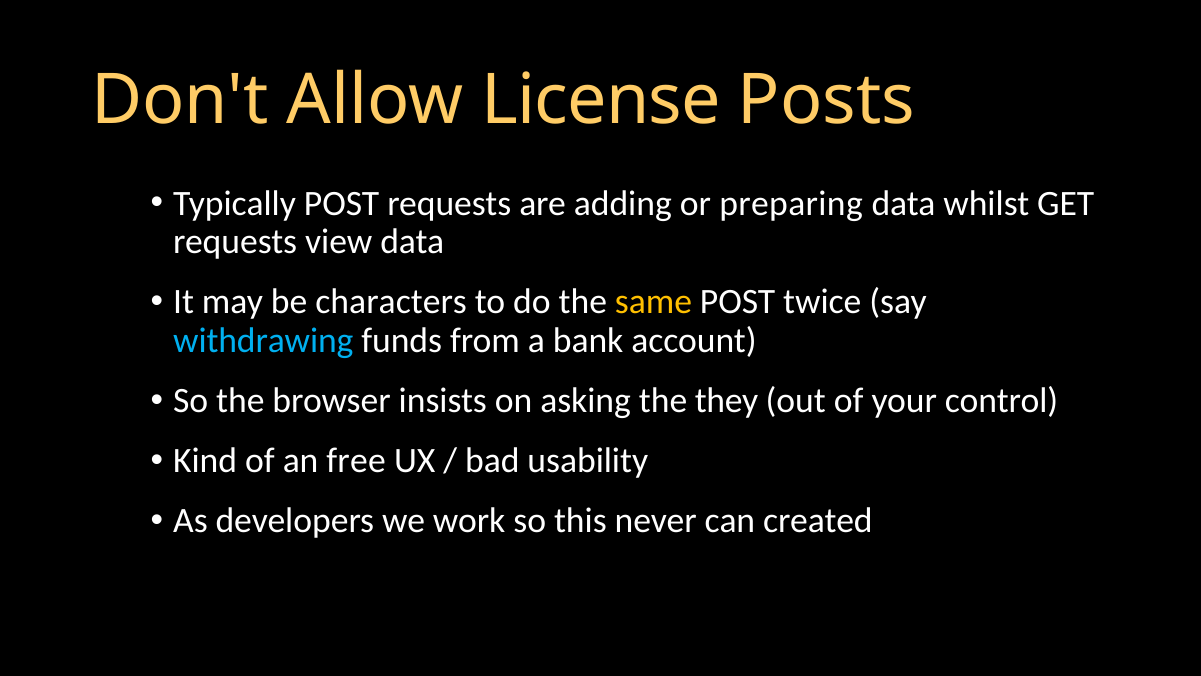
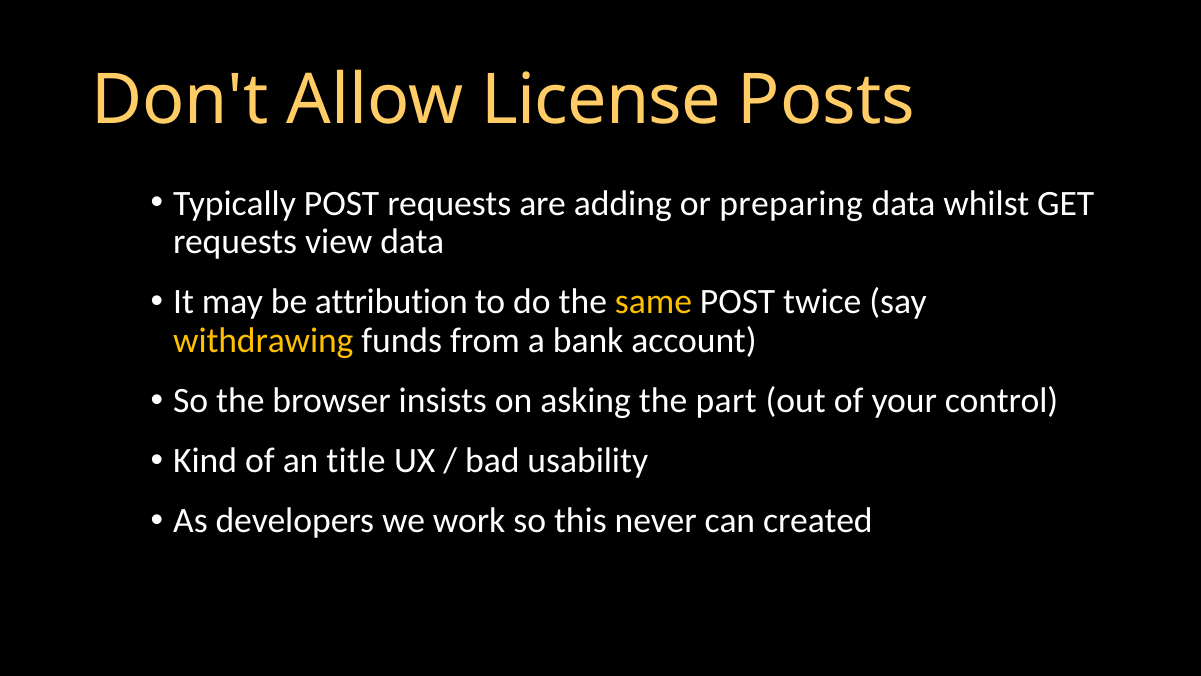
characters: characters -> attribution
withdrawing colour: light blue -> yellow
they: they -> part
free: free -> title
